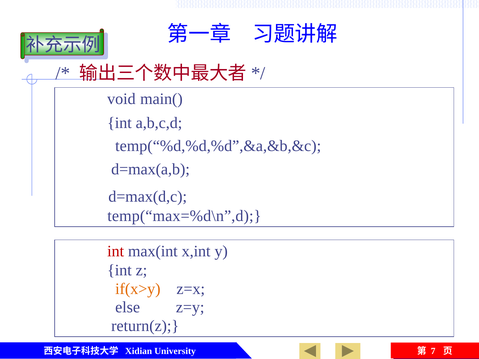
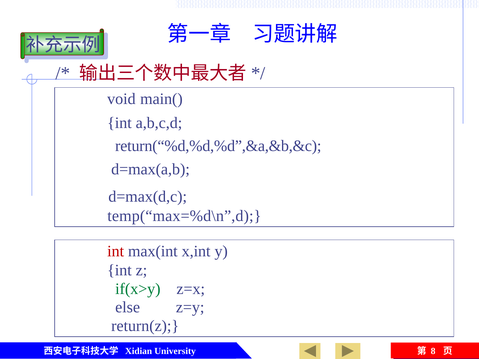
temp(“%d,%d,%d”,&a,&b,&c: temp(“%d,%d,%d”,&a,&b,&c -> return(“%d,%d,%d”,&a,&b,&c
if(x>y colour: orange -> green
7: 7 -> 8
